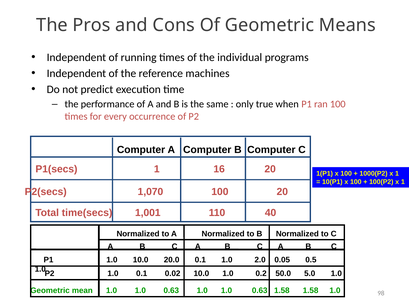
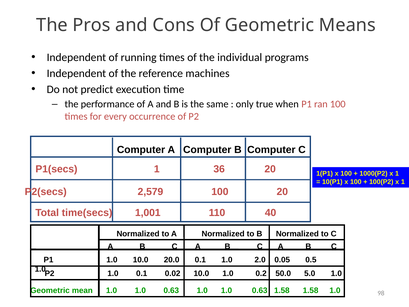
16: 16 -> 36
1,070: 1,070 -> 2,579
